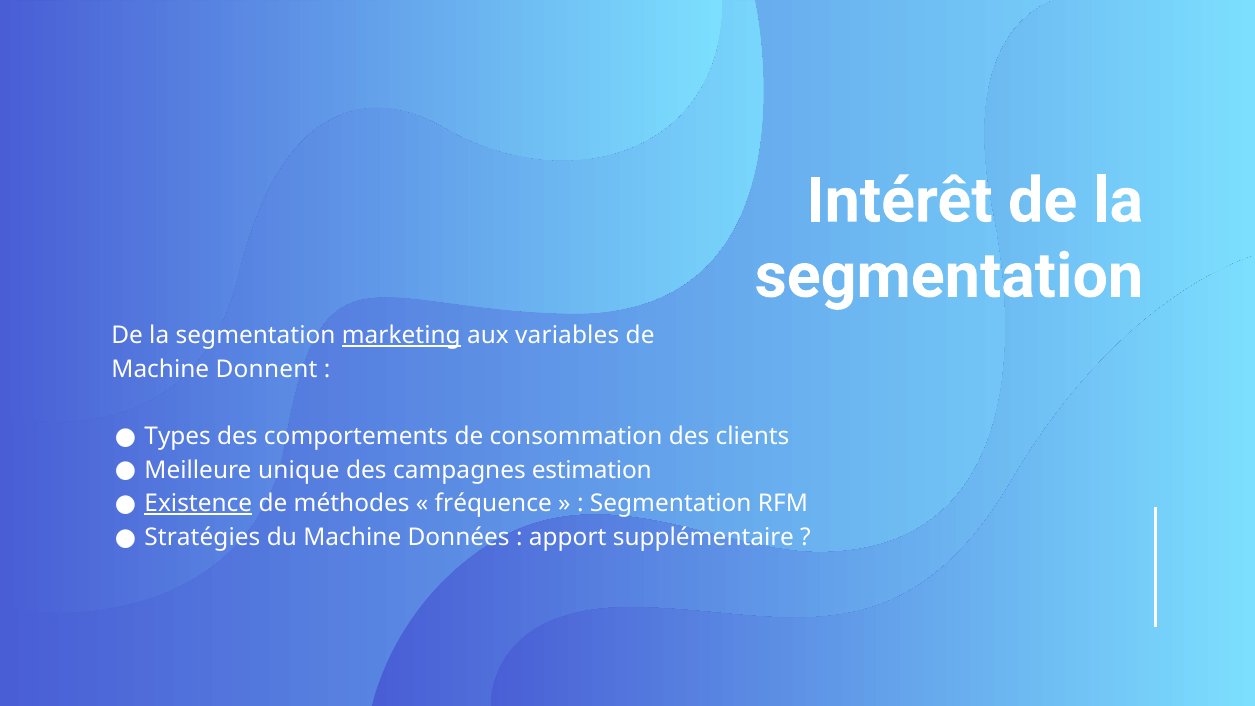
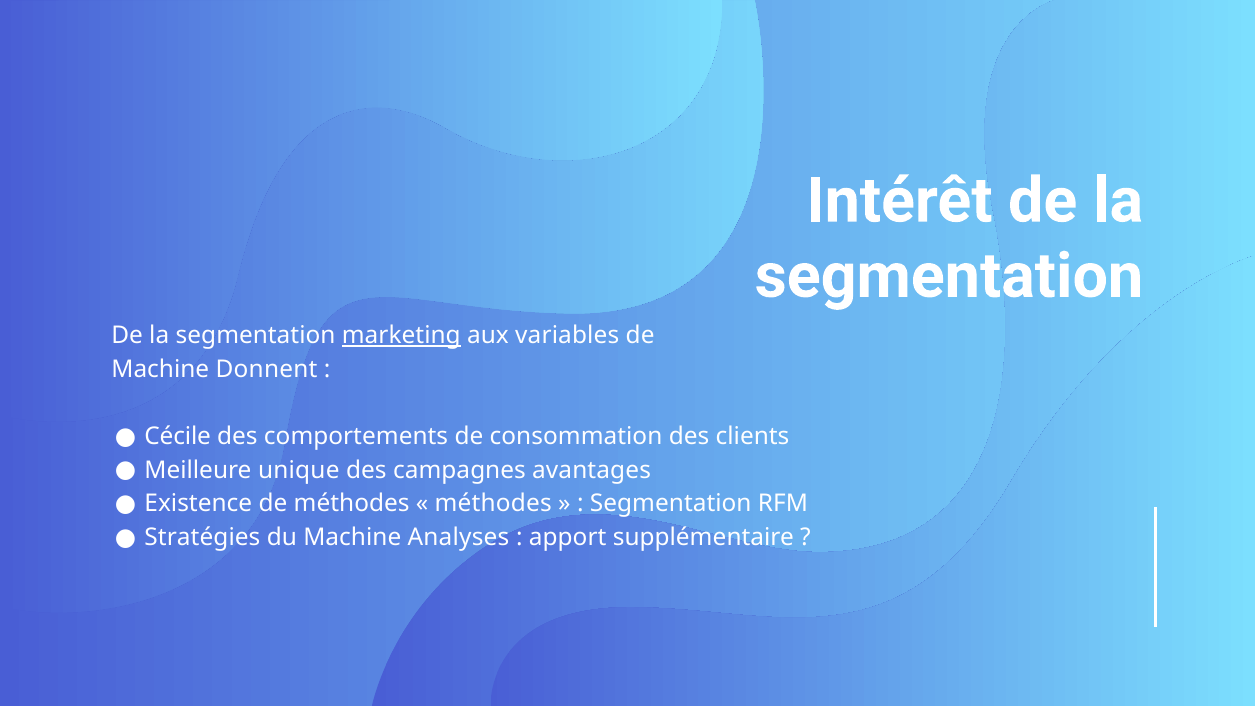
Types: Types -> Cécile
estimation: estimation -> avantages
Existence underline: present -> none
fréquence at (493, 504): fréquence -> méthodes
Données: Données -> Analyses
